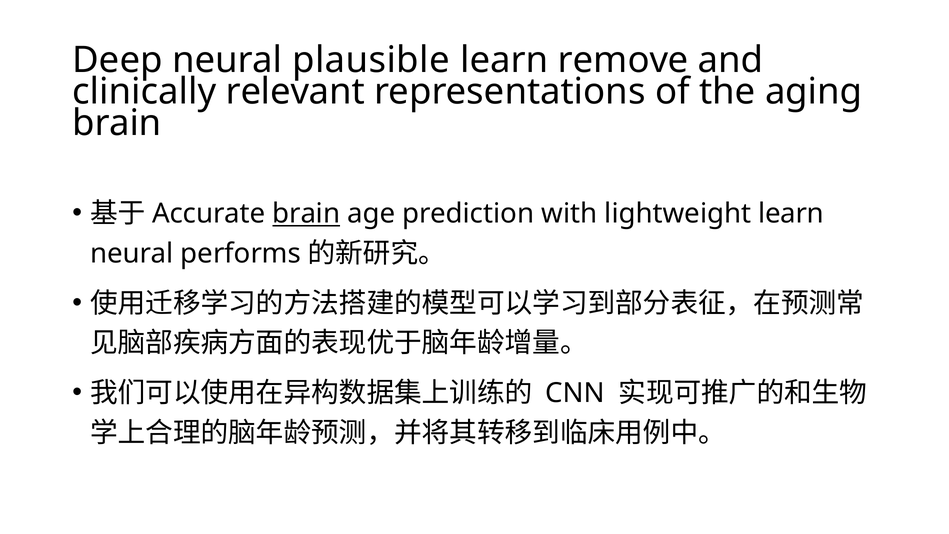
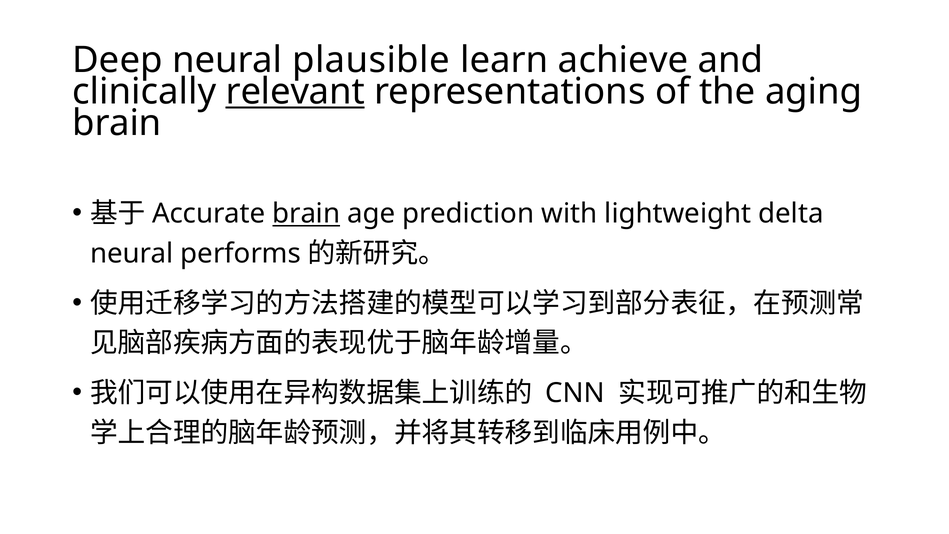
remove: remove -> achieve
relevant underline: none -> present
lightweight learn: learn -> delta
